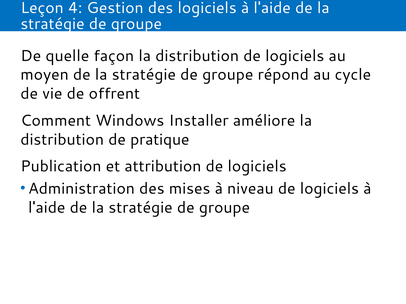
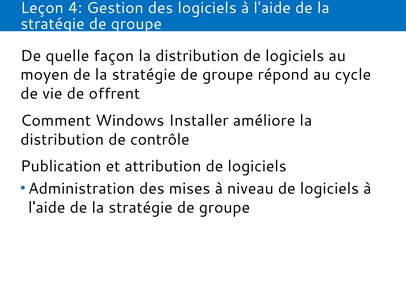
pratique: pratique -> contrôle
